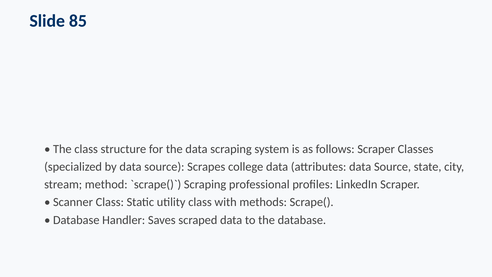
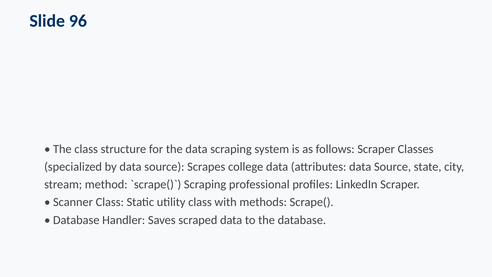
85: 85 -> 96
